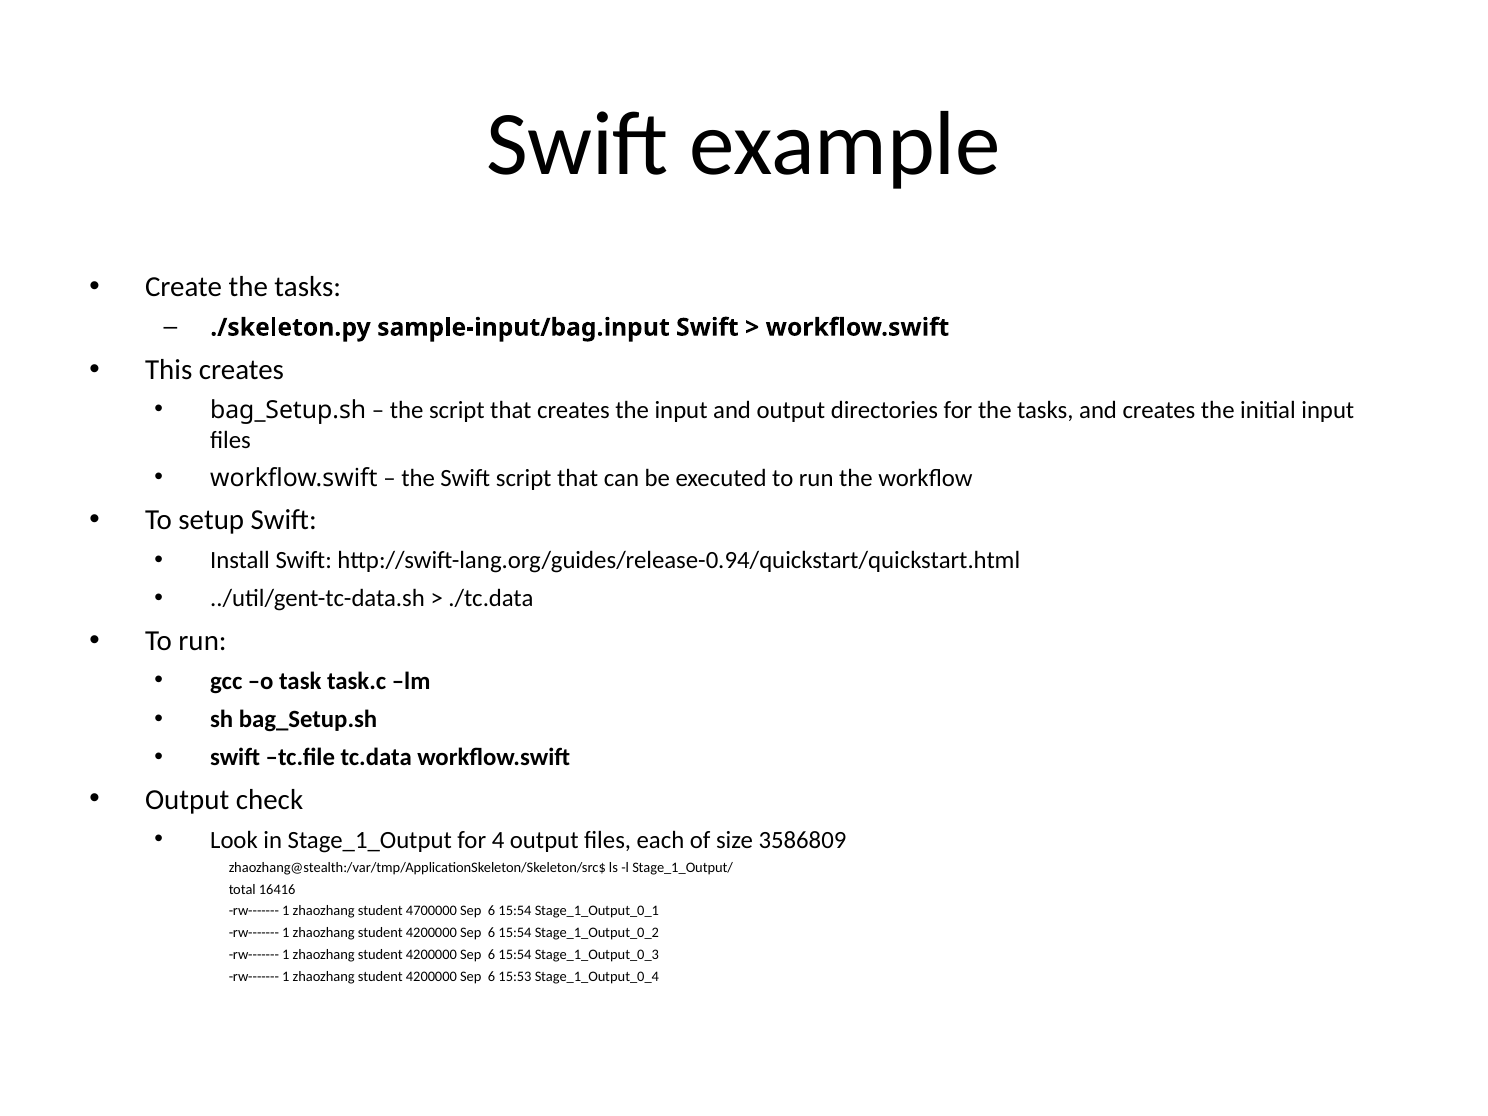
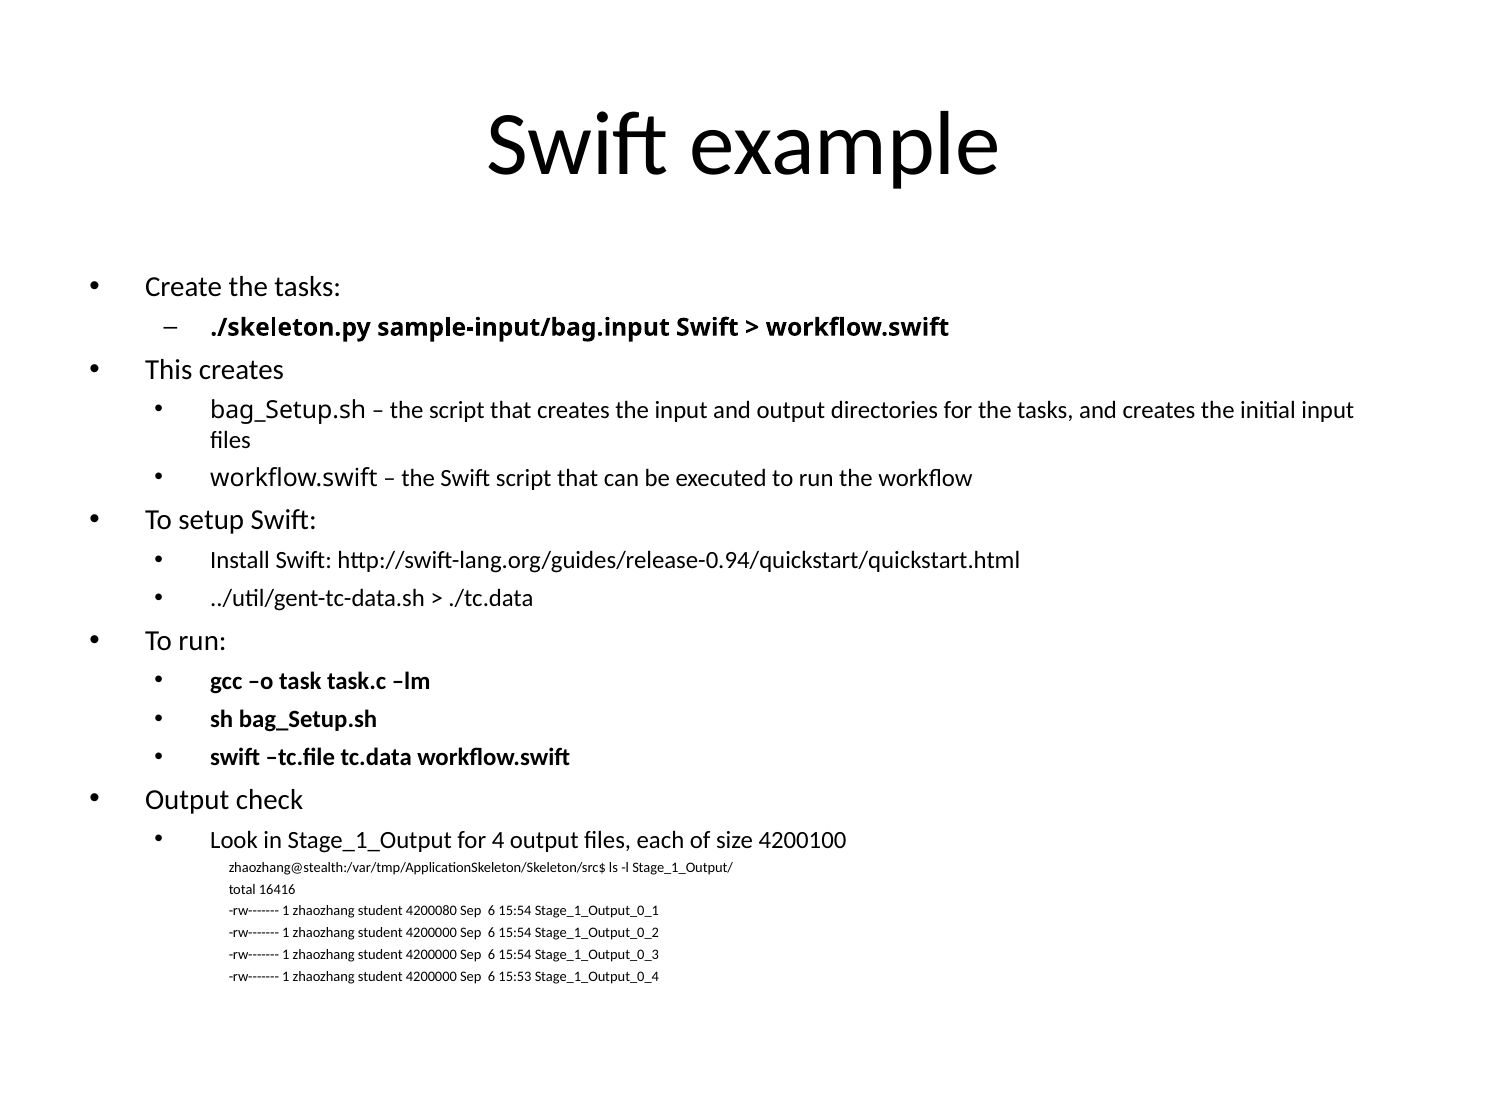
3586809: 3586809 -> 4200100
4700000: 4700000 -> 4200080
